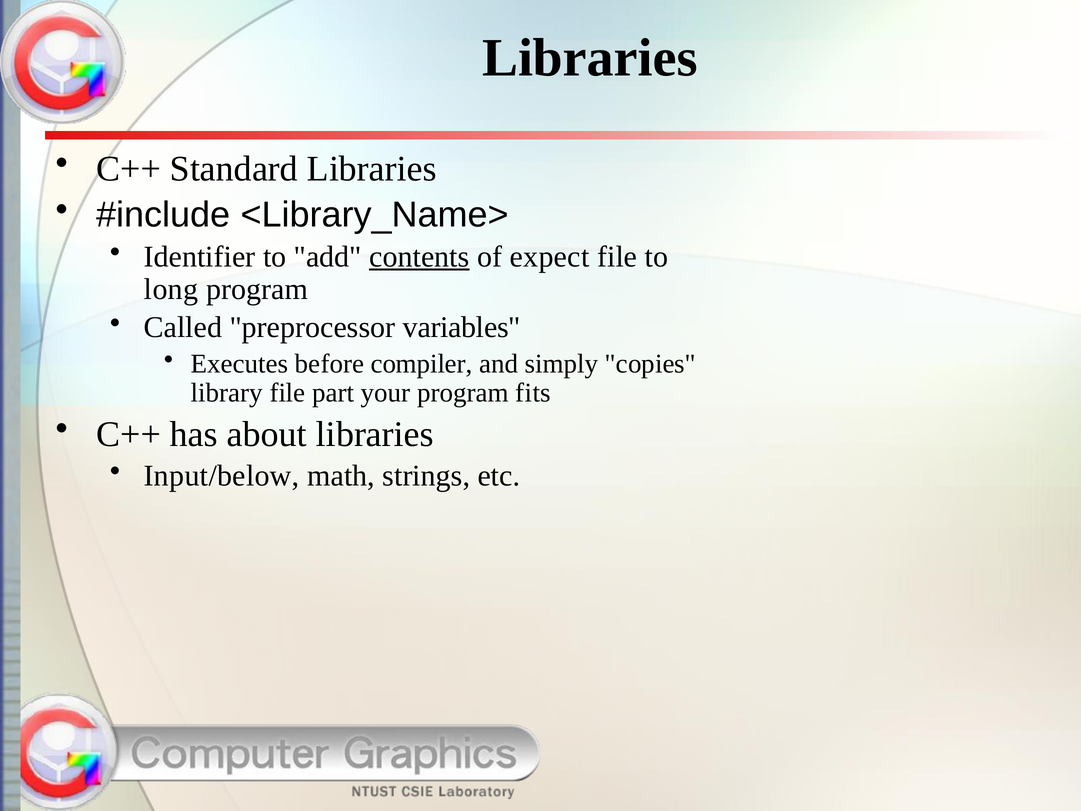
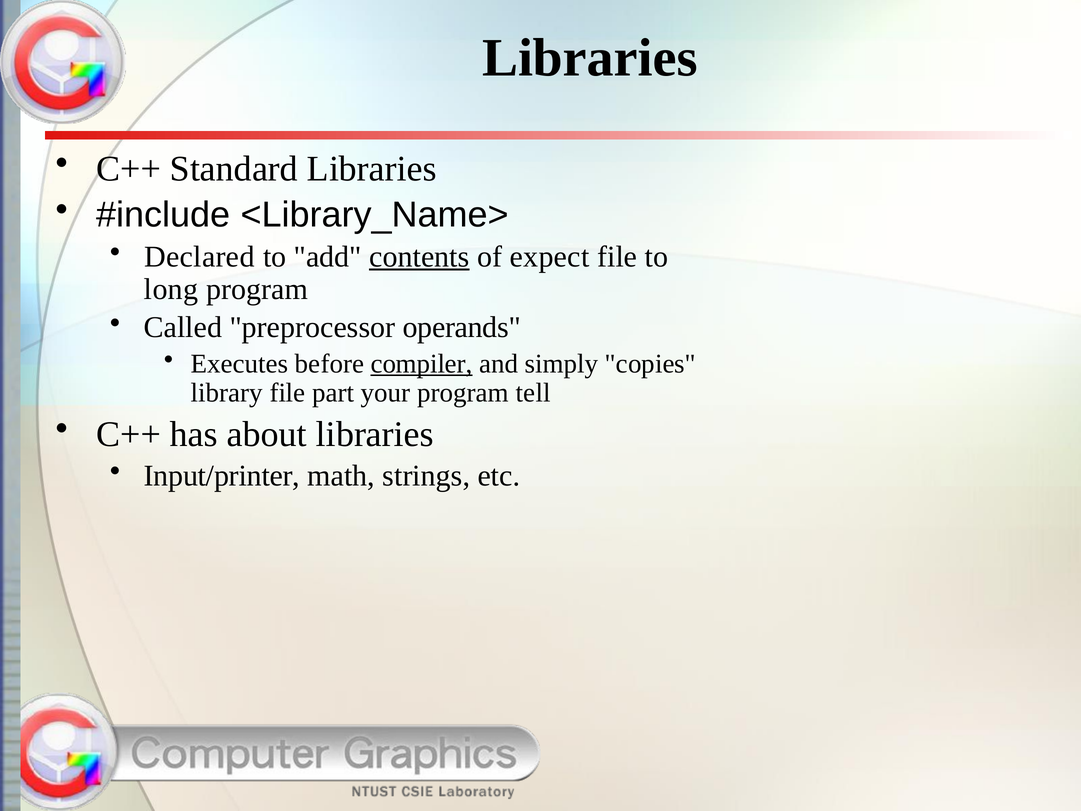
Identifier: Identifier -> Declared
variables: variables -> operands
compiler underline: none -> present
fits: fits -> tell
Input/below: Input/below -> Input/printer
